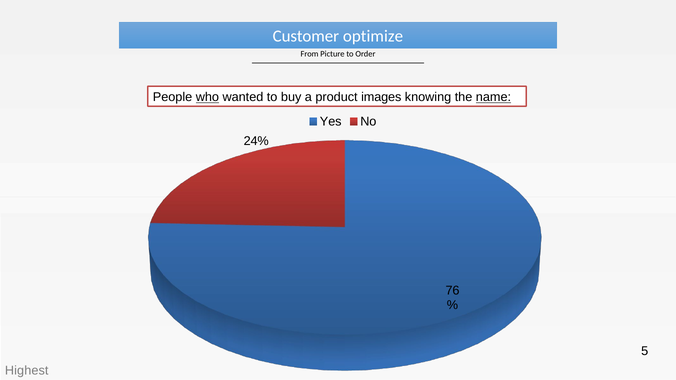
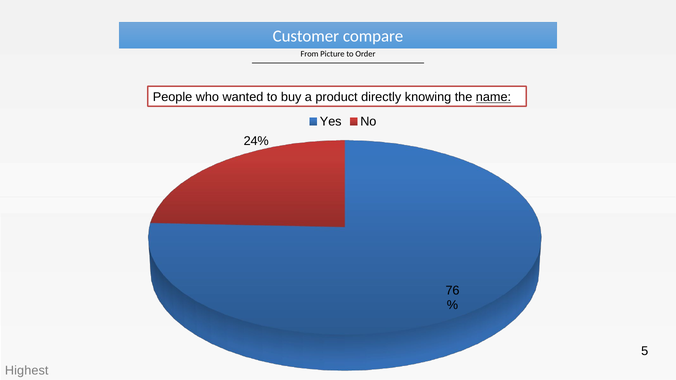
optimize: optimize -> compare
who underline: present -> none
images: images -> directly
